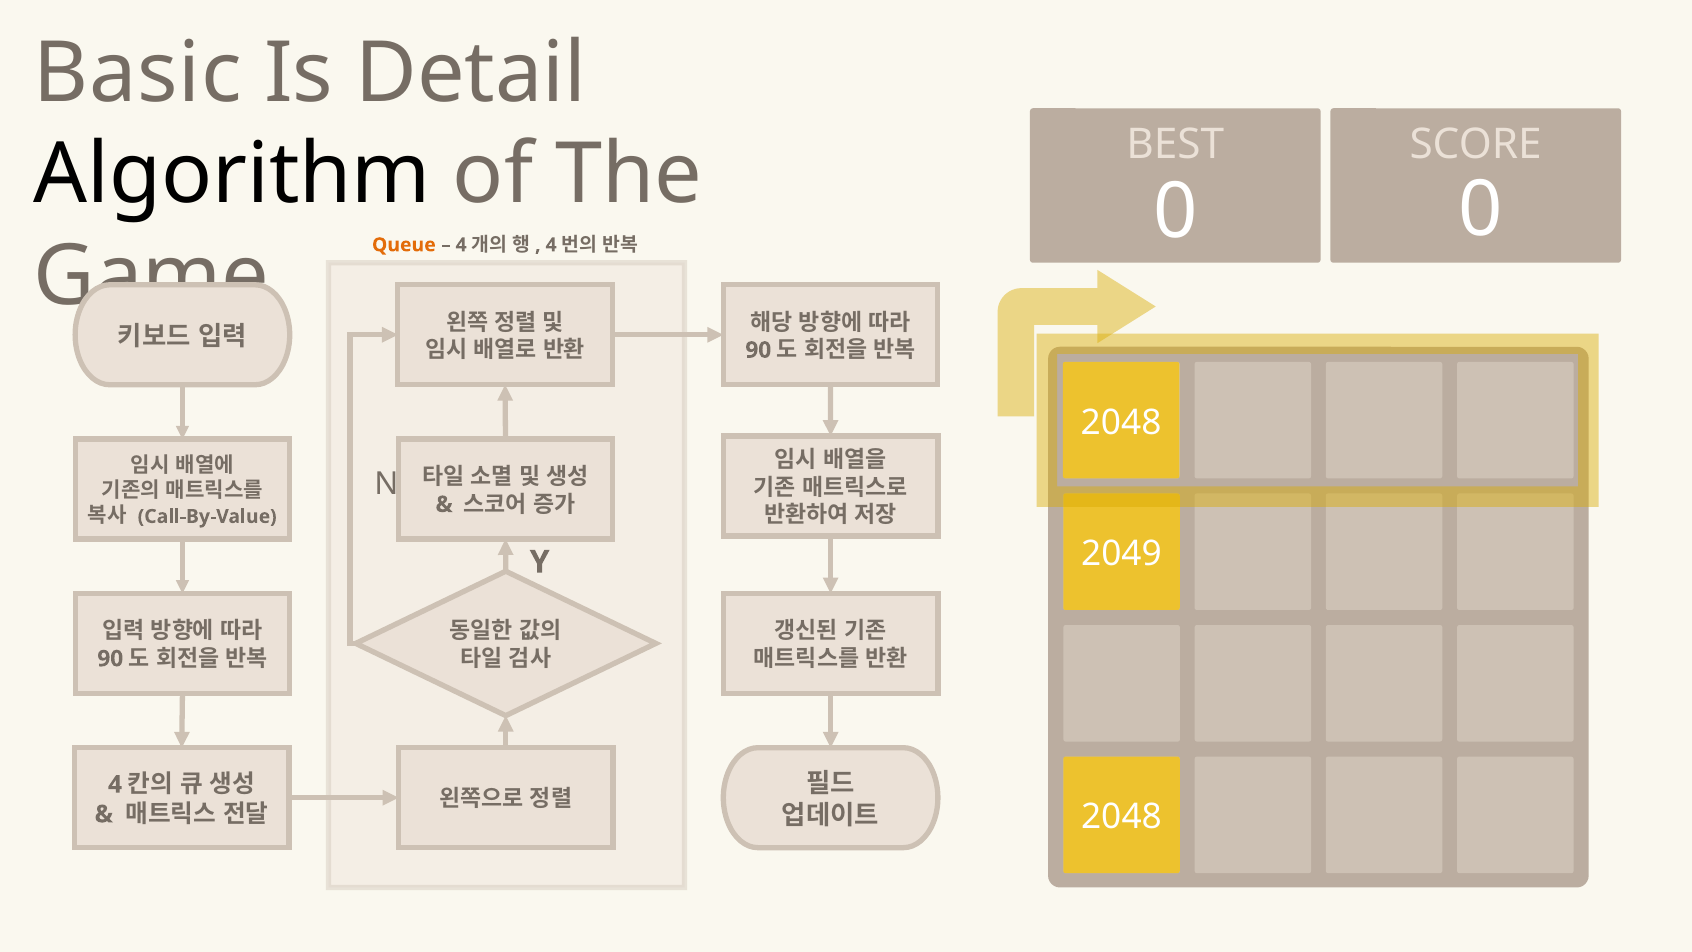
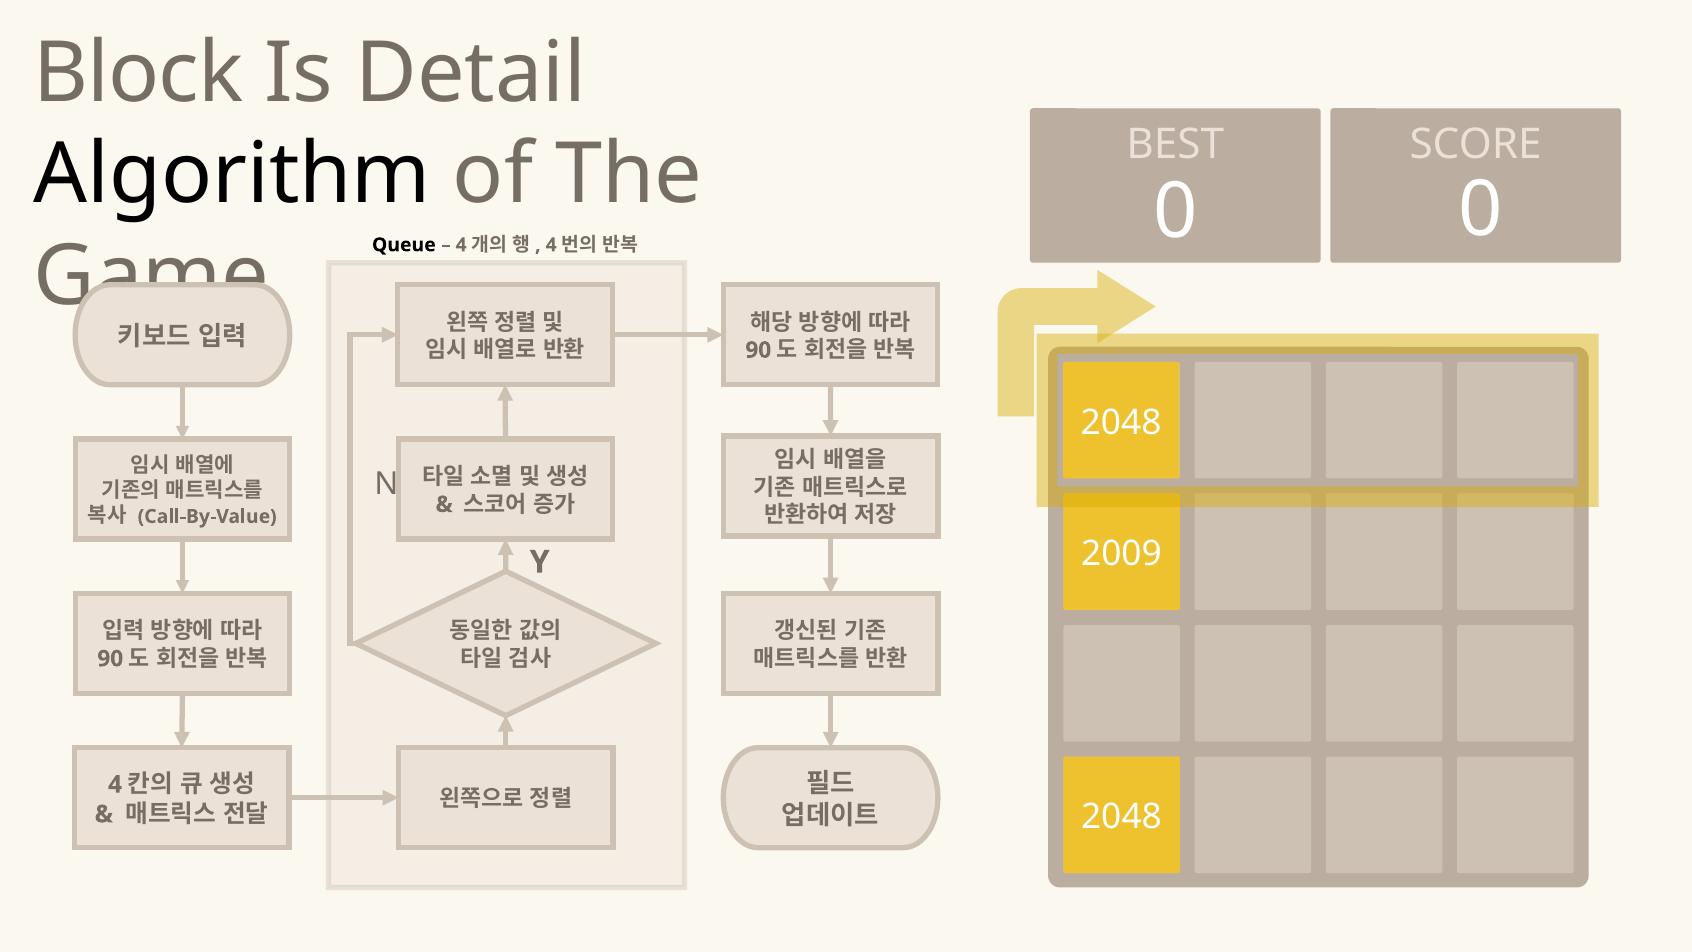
Basic: Basic -> Block
Queue colour: orange -> black
2049: 2049 -> 2009
